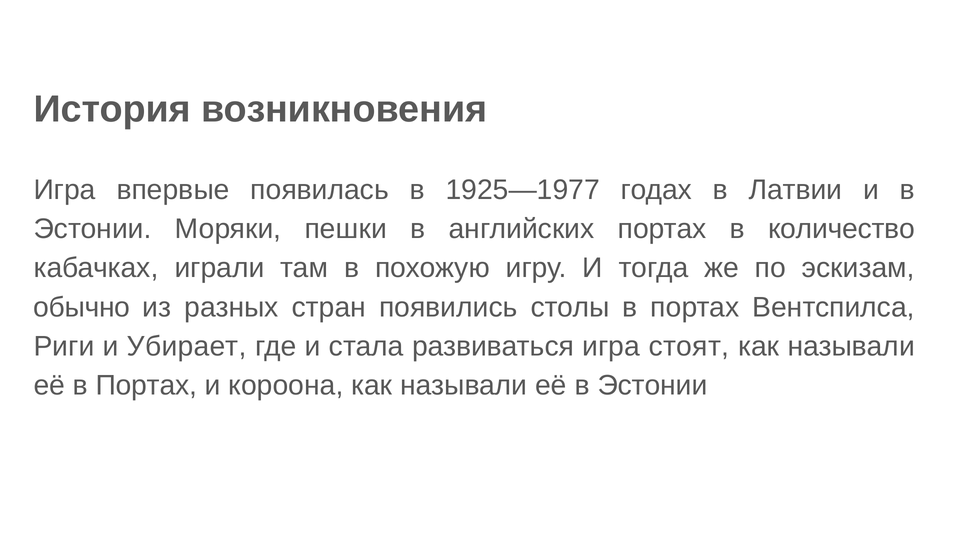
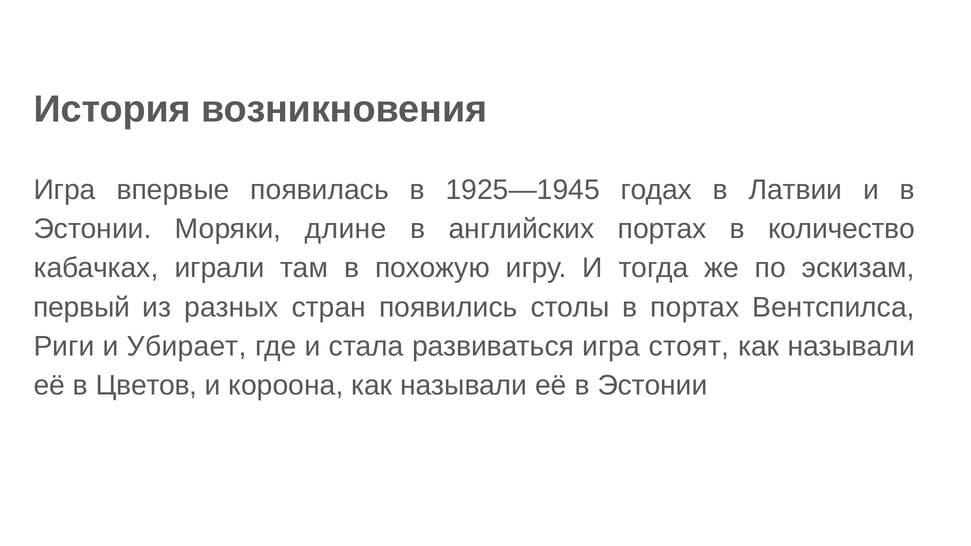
1925—1977: 1925—1977 -> 1925—1945
пешки: пешки -> длине
обычно: обычно -> первый
её в Портах: Портах -> Цветов
